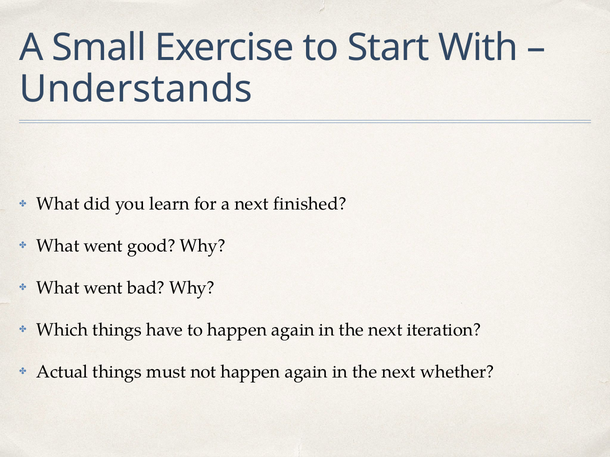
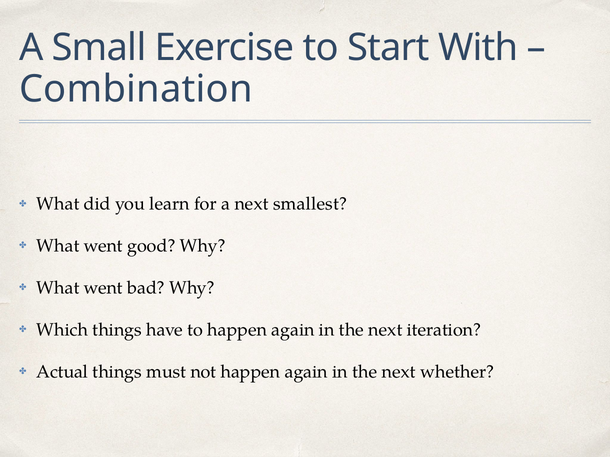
Understands: Understands -> Combination
finished: finished -> smallest
